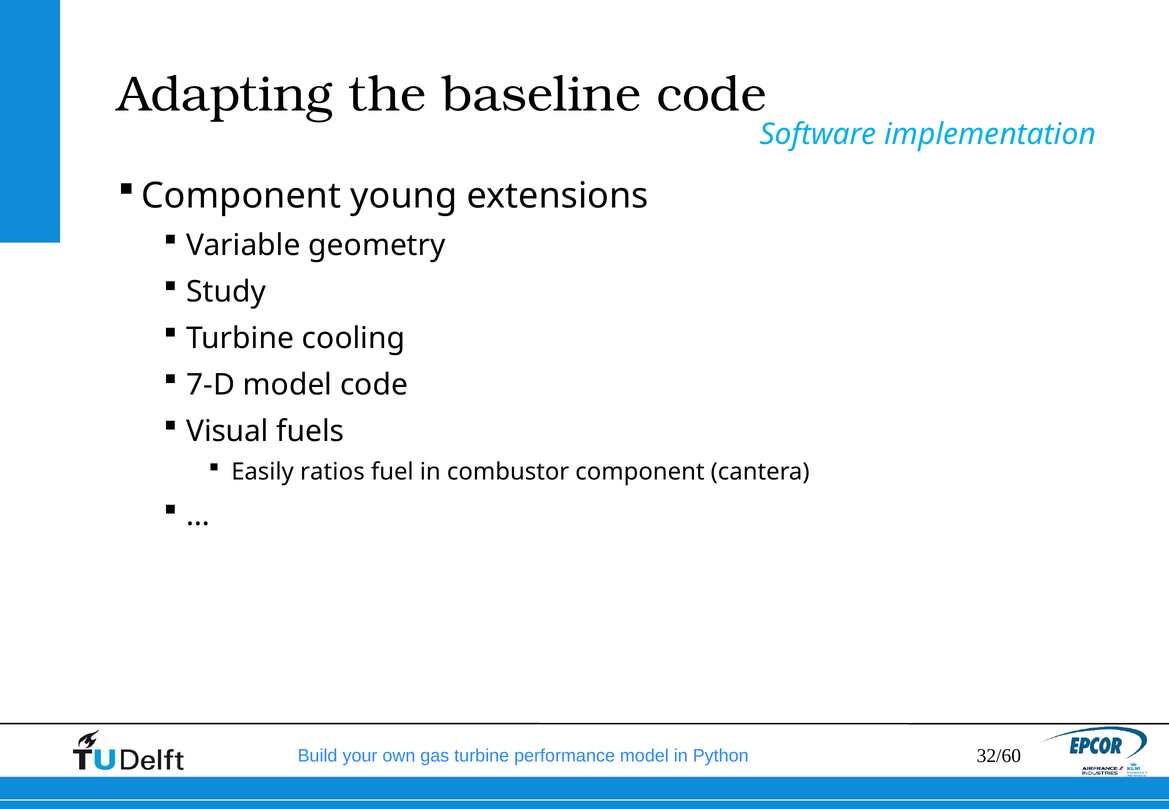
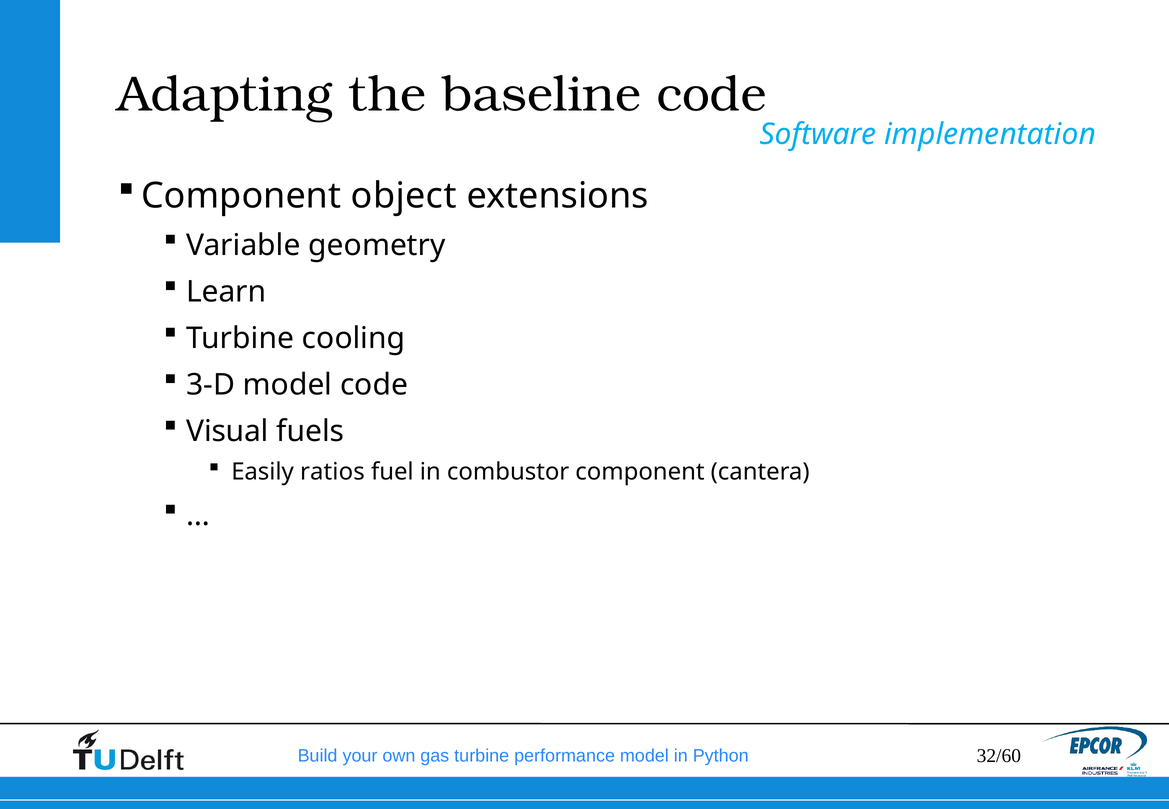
young: young -> object
Study: Study -> Learn
7-D: 7-D -> 3-D
